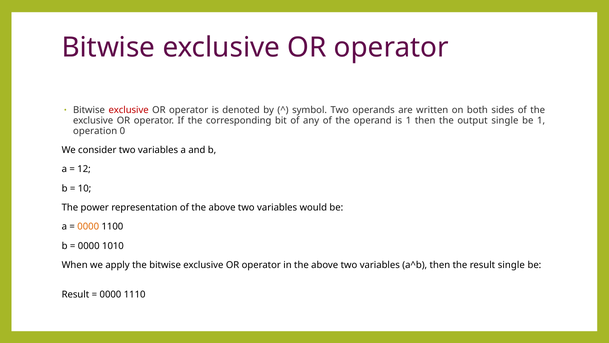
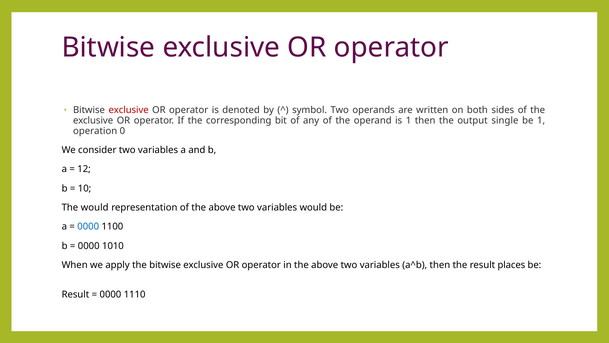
The power: power -> would
0000 at (88, 227) colour: orange -> blue
result single: single -> places
